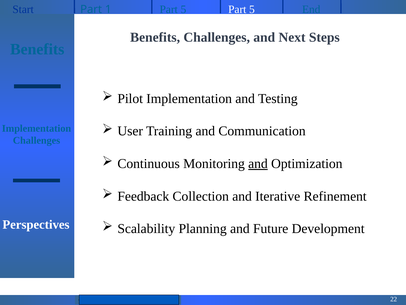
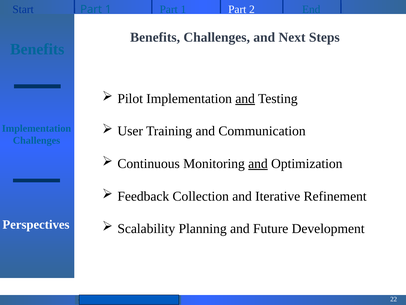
1 Part 5: 5 -> 1
5 at (252, 10): 5 -> 2
and at (245, 98) underline: none -> present
